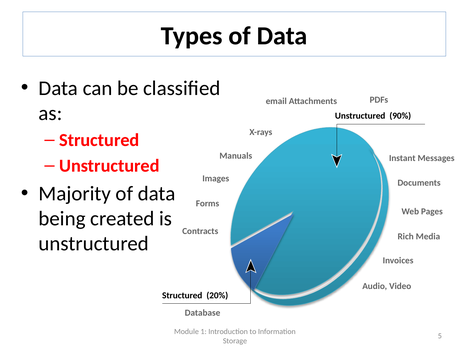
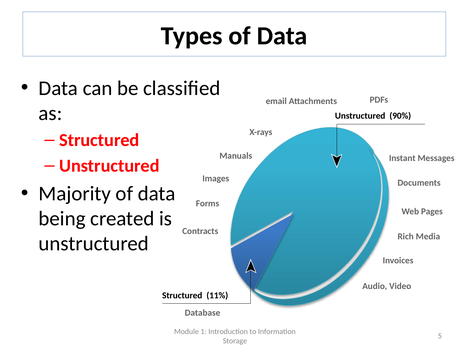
20%: 20% -> 11%
